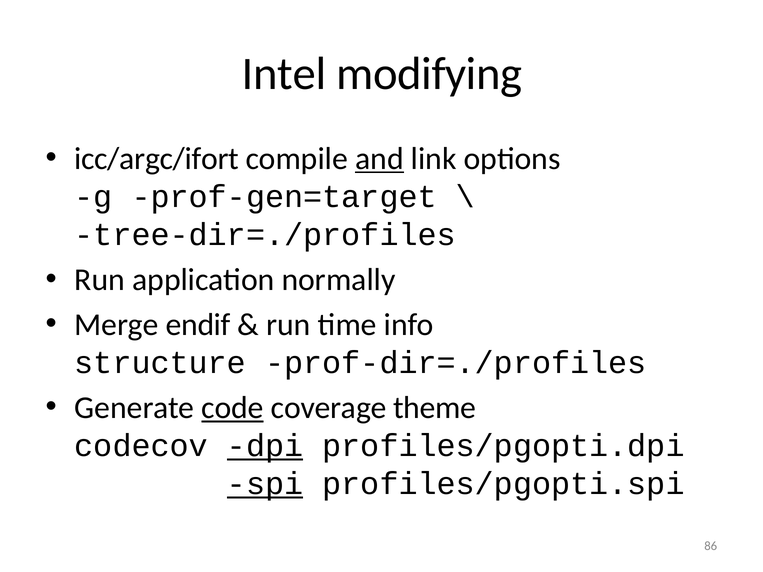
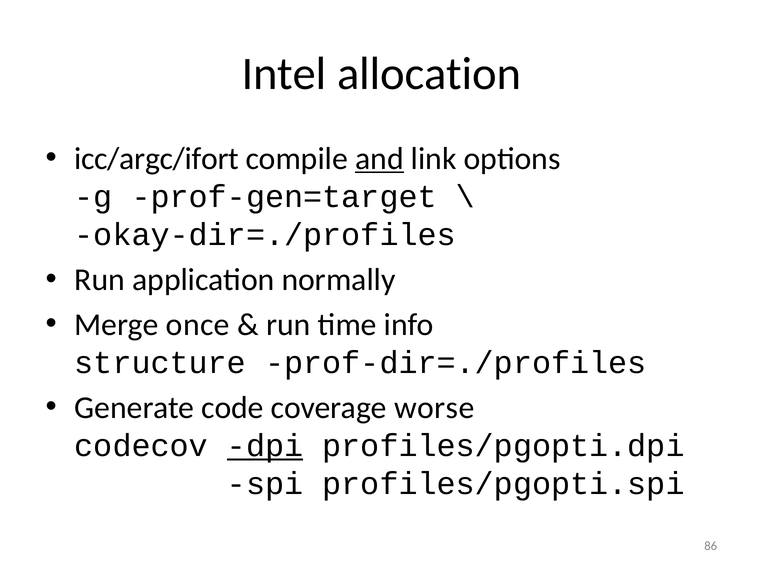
modifying: modifying -> allocation
tree-dir=./profiles: tree-dir=./profiles -> okay-dir=./profiles
endif: endif -> once
code underline: present -> none
theme: theme -> worse
spi underline: present -> none
